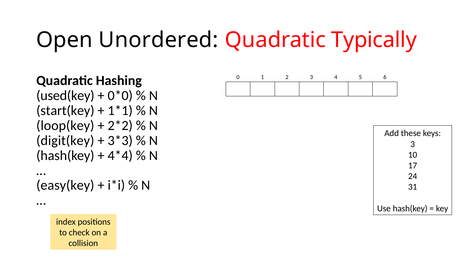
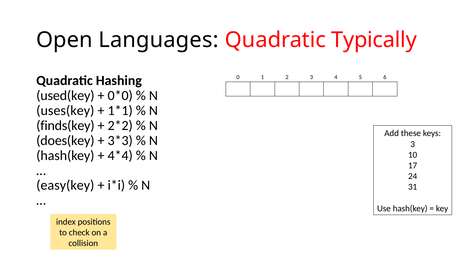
Unordered: Unordered -> Languages
start(key: start(key -> uses(key
loop(key: loop(key -> finds(key
digit(key: digit(key -> does(key
